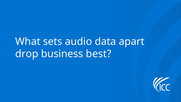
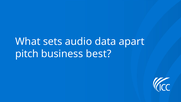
drop: drop -> pitch
